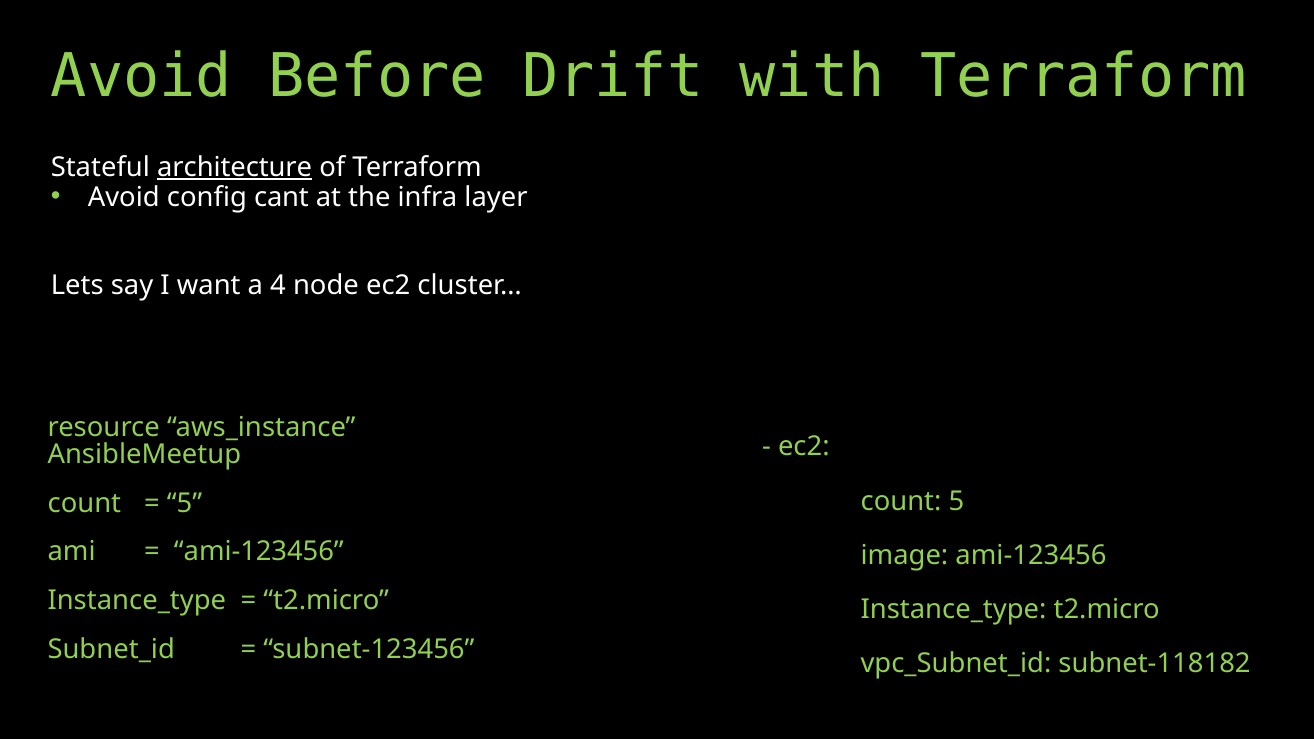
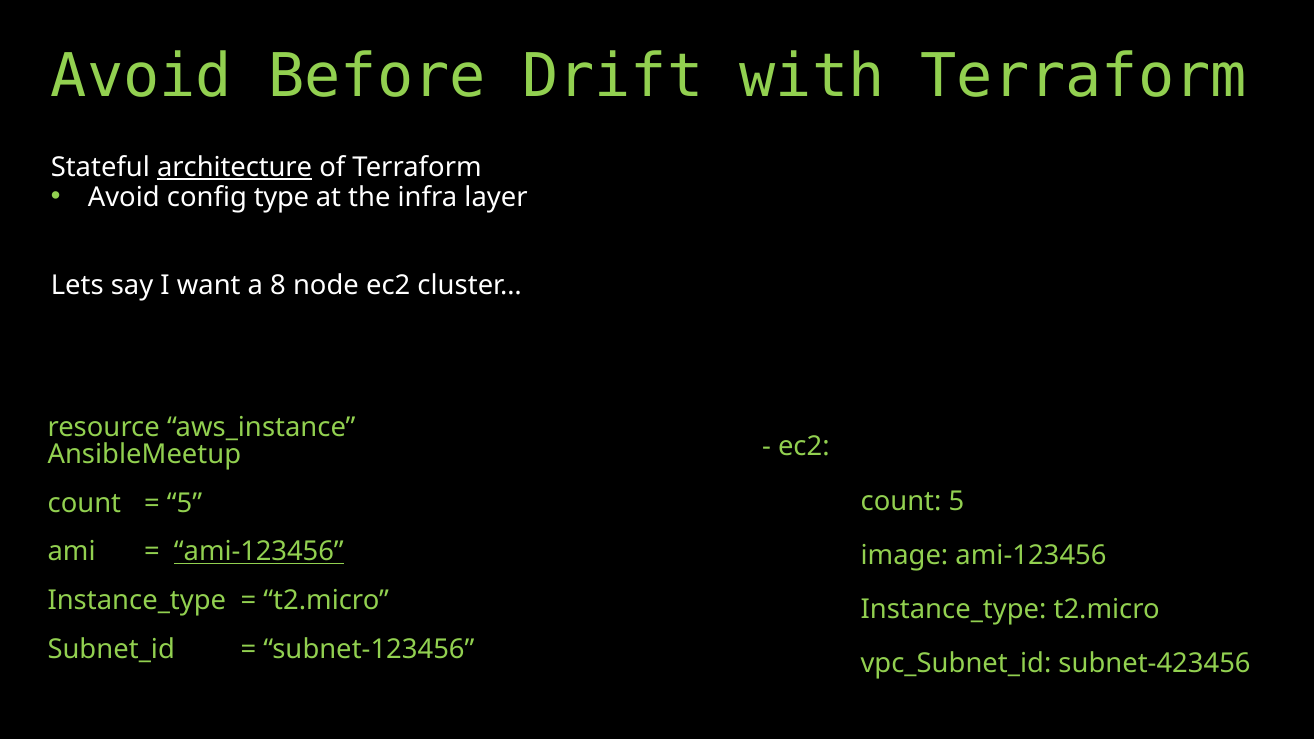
cant: cant -> type
4: 4 -> 8
ami-123456 at (259, 552) underline: none -> present
subnet-118182: subnet-118182 -> subnet-423456
